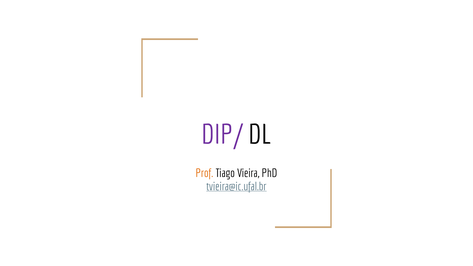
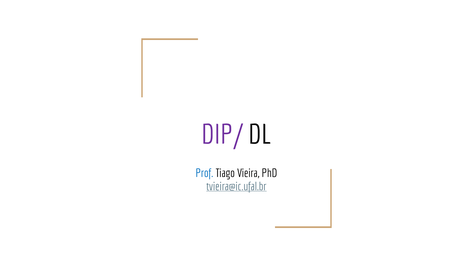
Prof colour: orange -> blue
